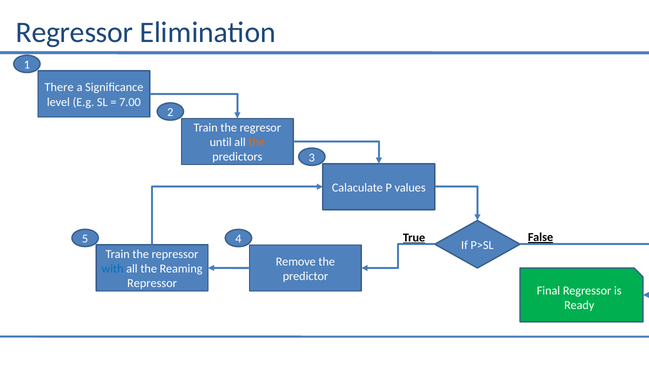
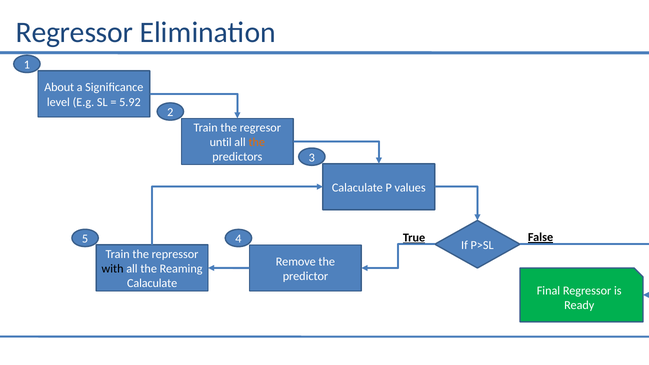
There: There -> About
7.00: 7.00 -> 5.92
with colour: blue -> black
Repressor at (152, 283): Repressor -> Calaculate
